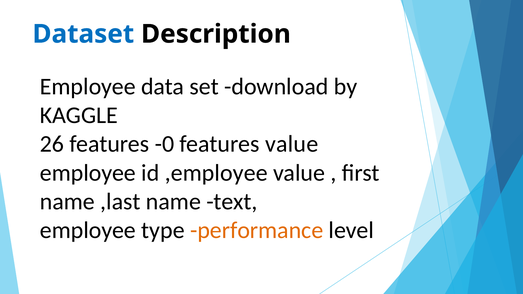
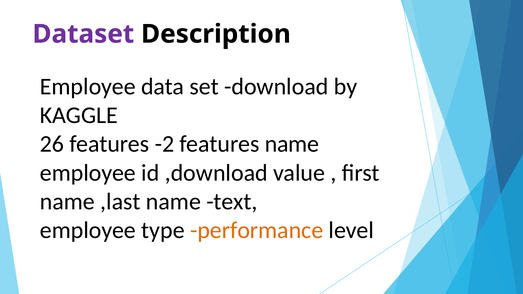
Dataset colour: blue -> purple
-0: -0 -> -2
features value: value -> name
,employee: ,employee -> ,download
